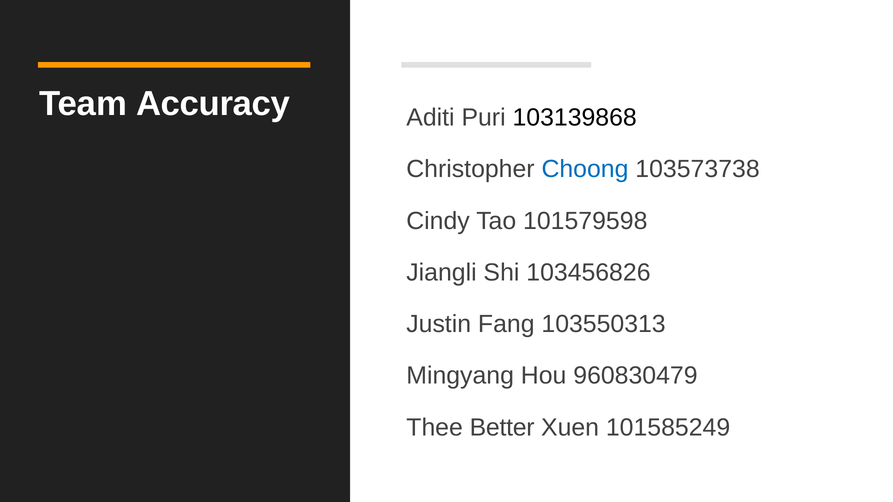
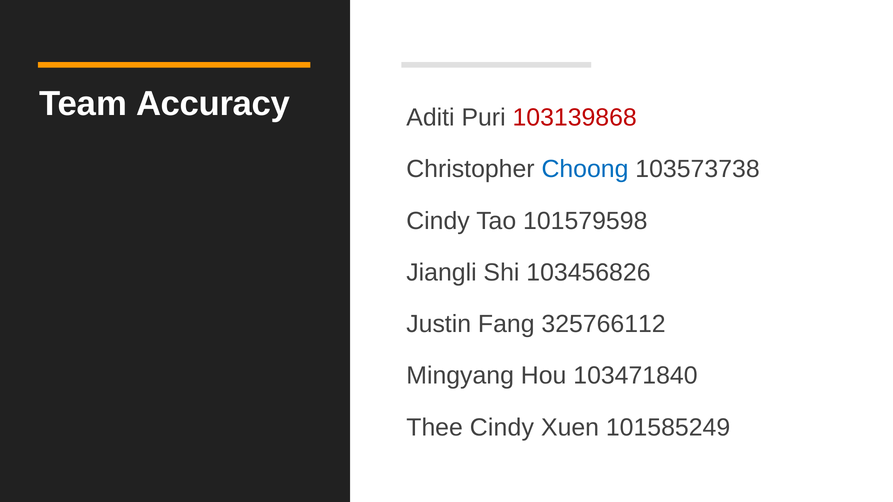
103139868 colour: black -> red
103550313: 103550313 -> 325766112
960830479: 960830479 -> 103471840
Thee Better: Better -> Cindy
